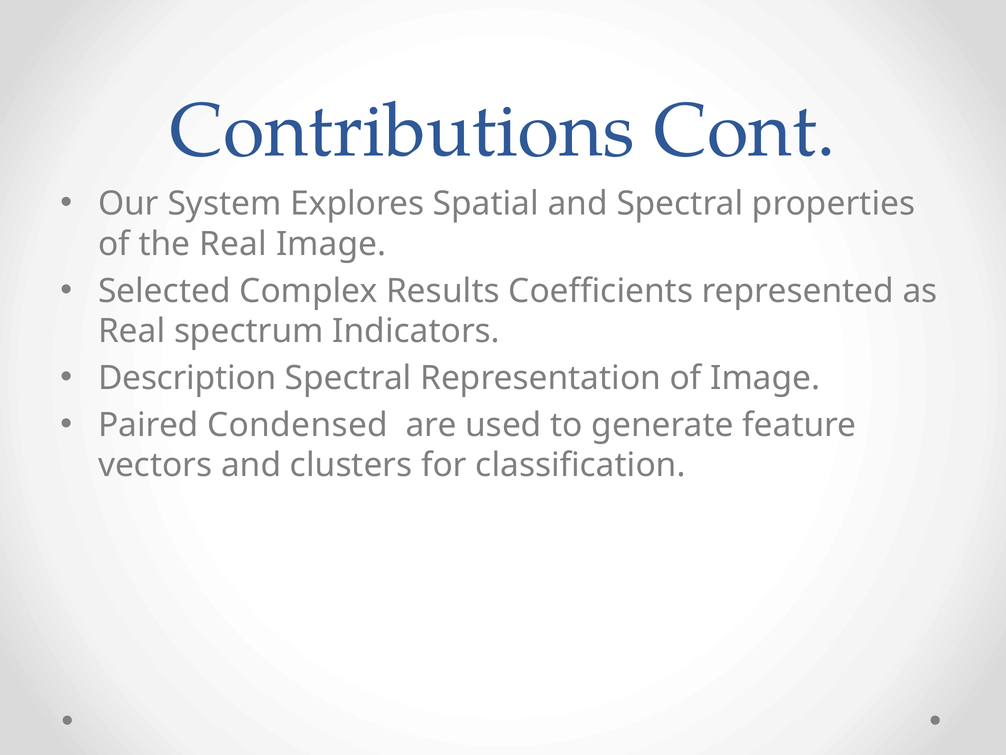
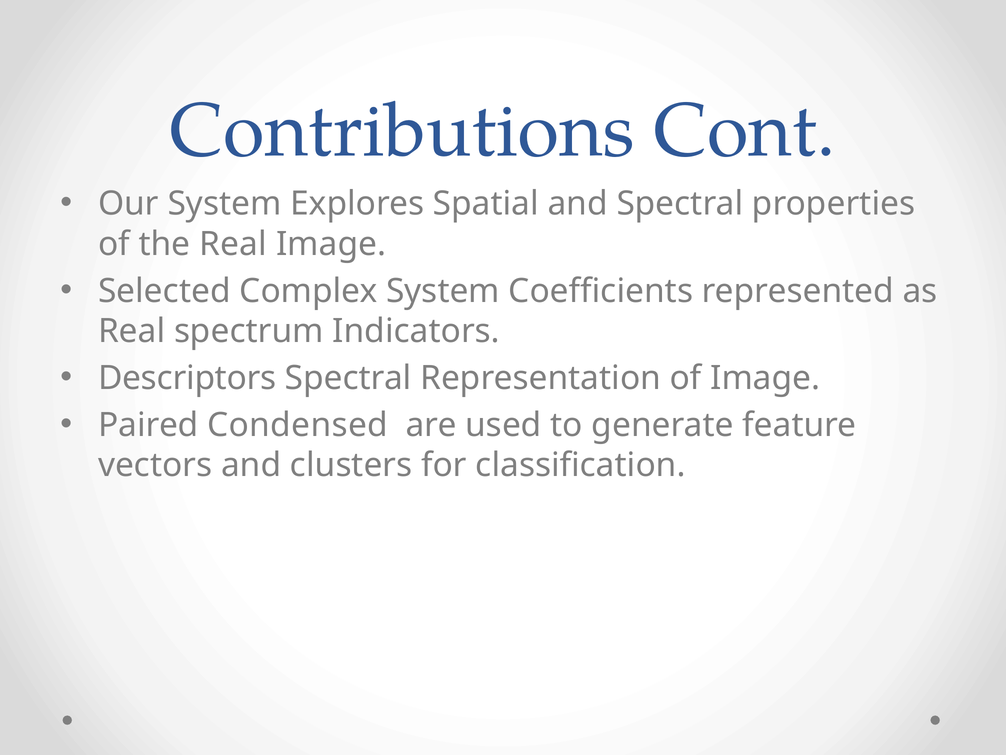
Complex Results: Results -> System
Description: Description -> Descriptors
